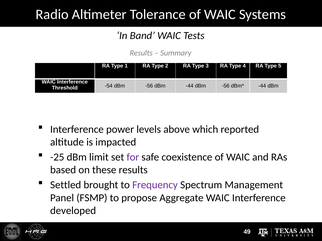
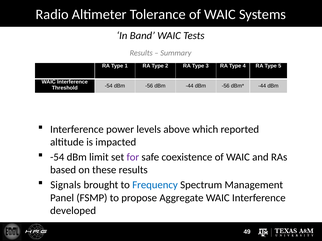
-25 at (57, 157): -25 -> -54
Settled: Settled -> Signals
Frequency colour: purple -> blue
